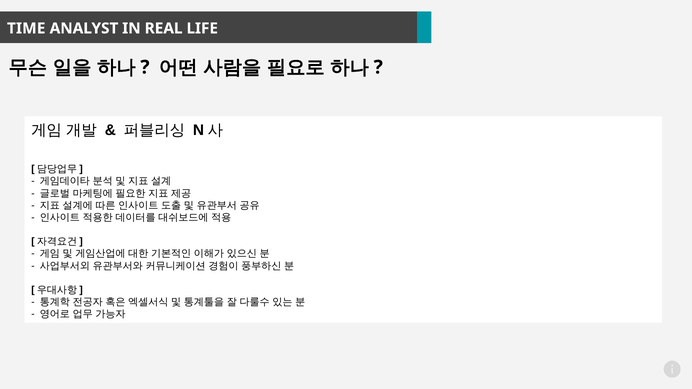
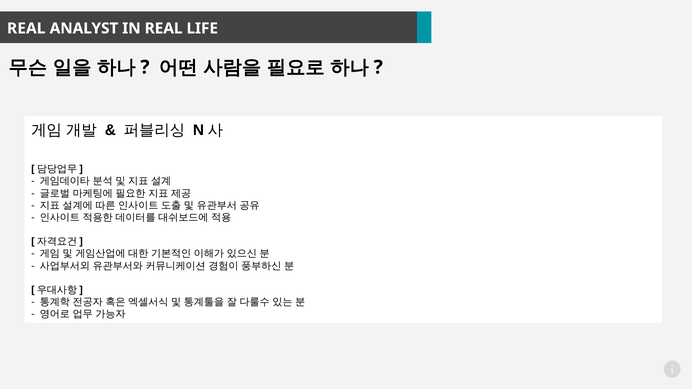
TIME at (26, 28): TIME -> REAL
